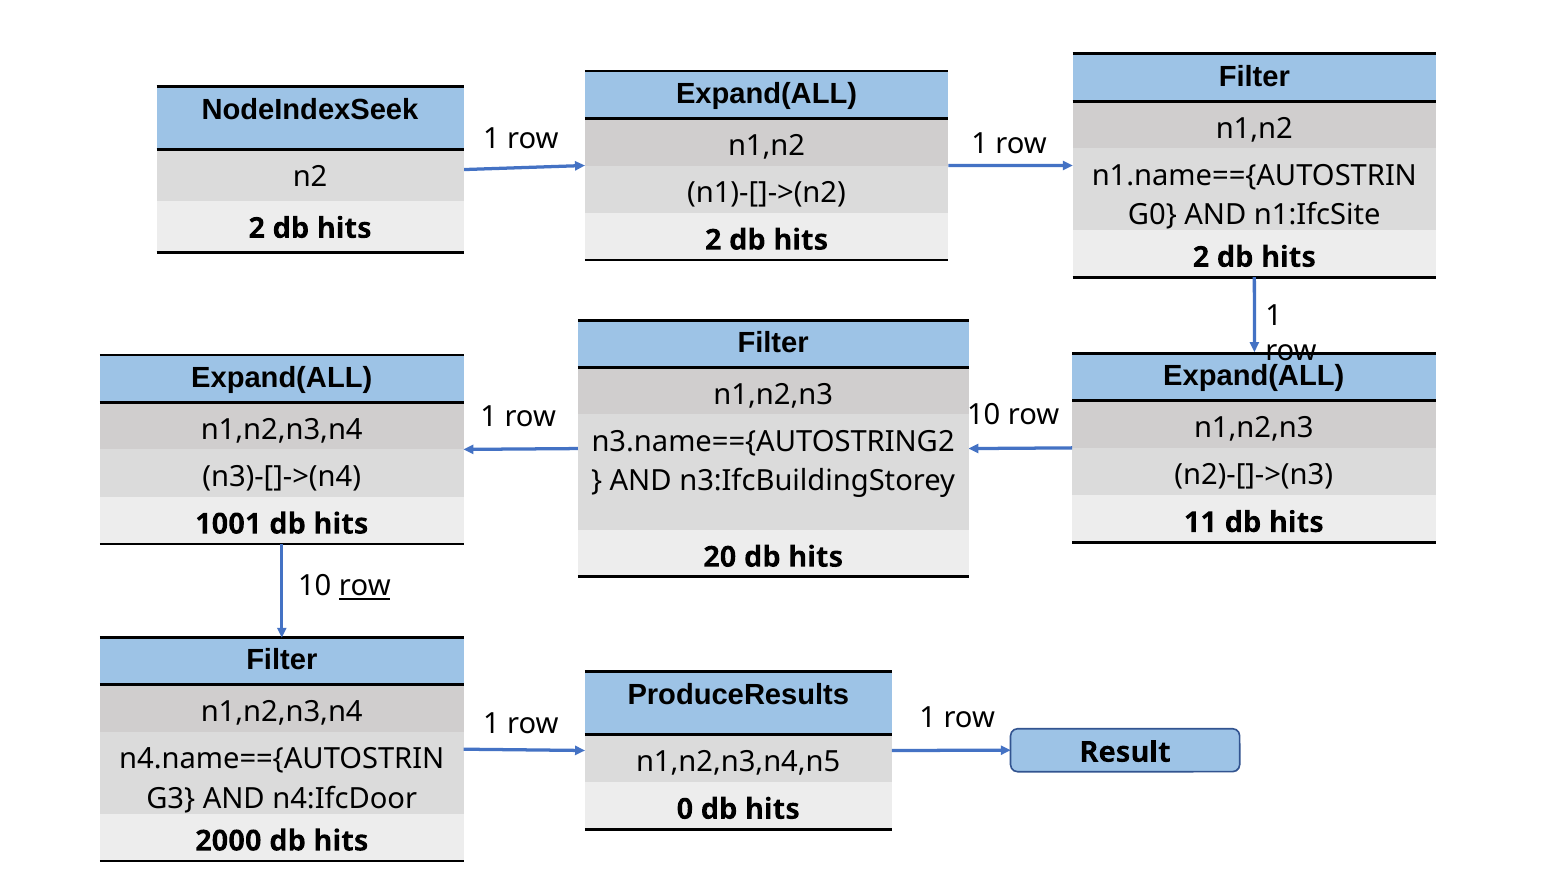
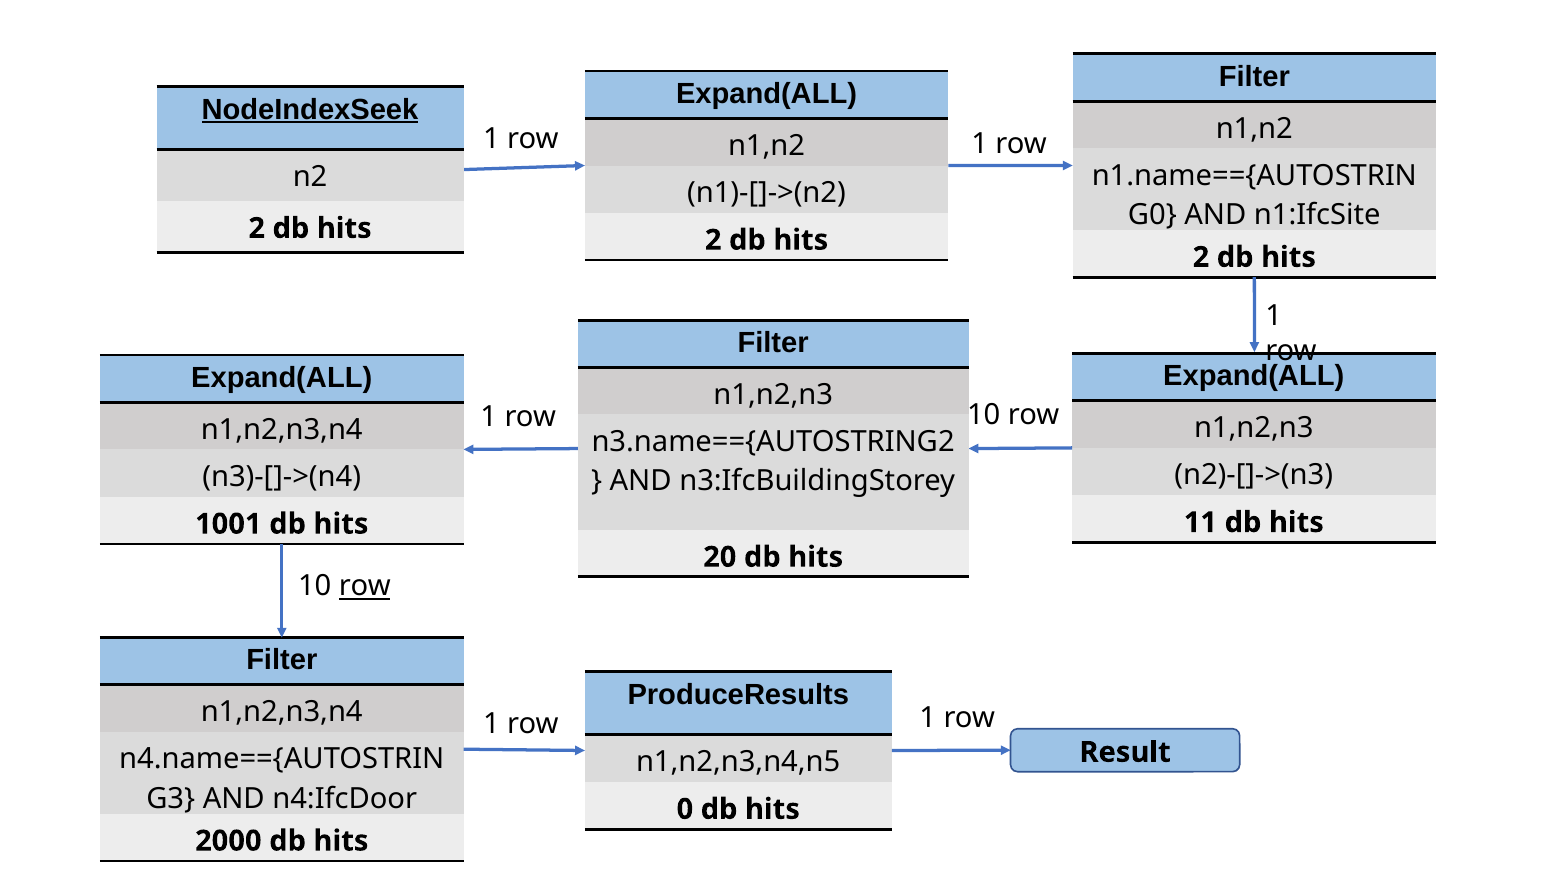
NodeIndexSeek underline: none -> present
